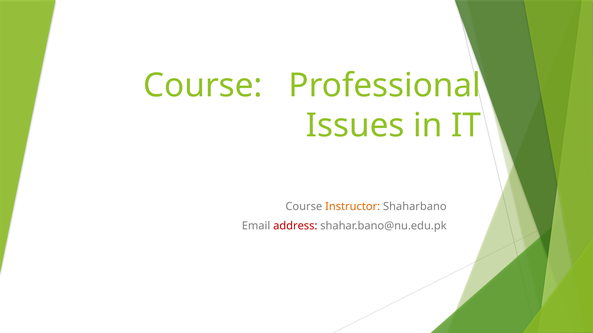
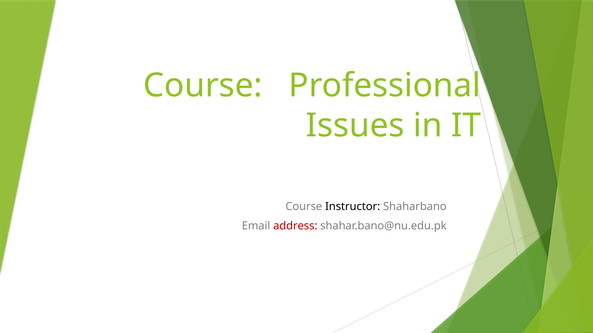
Instructor colour: orange -> black
